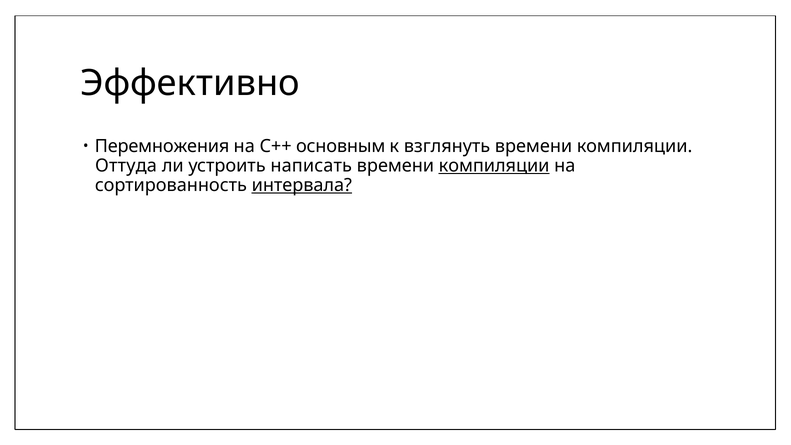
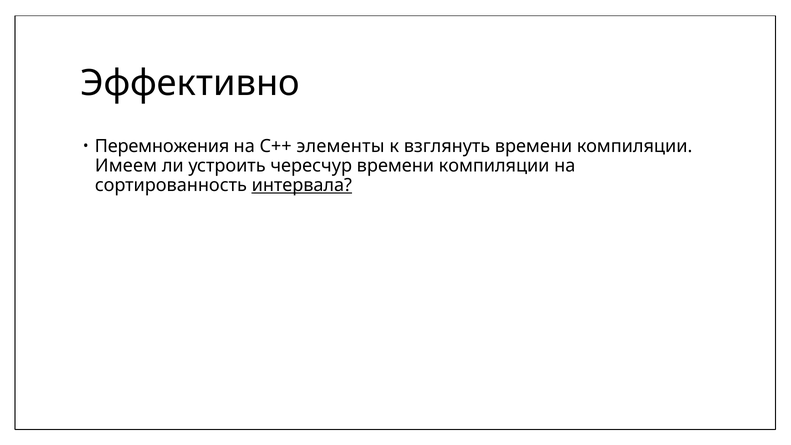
основным: основным -> элементы
Оттуда: Оттуда -> Имеем
написать: написать -> чересчур
компиляции at (494, 166) underline: present -> none
